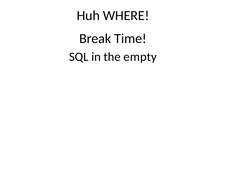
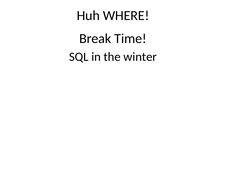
empty: empty -> winter
